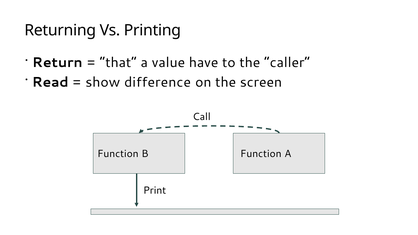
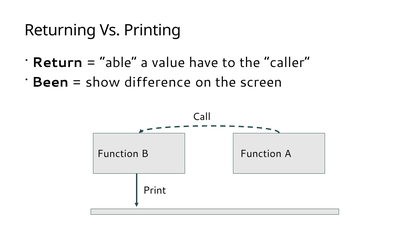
that: that -> able
Read: Read -> Been
